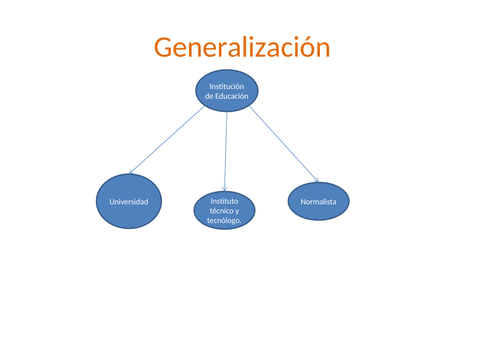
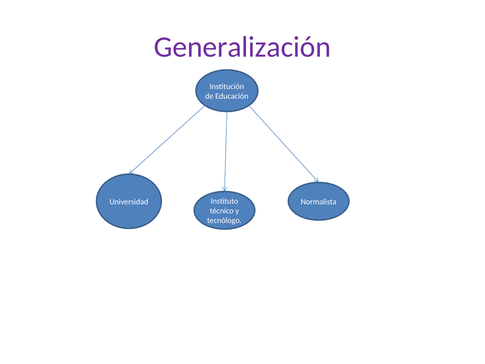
Generalización colour: orange -> purple
